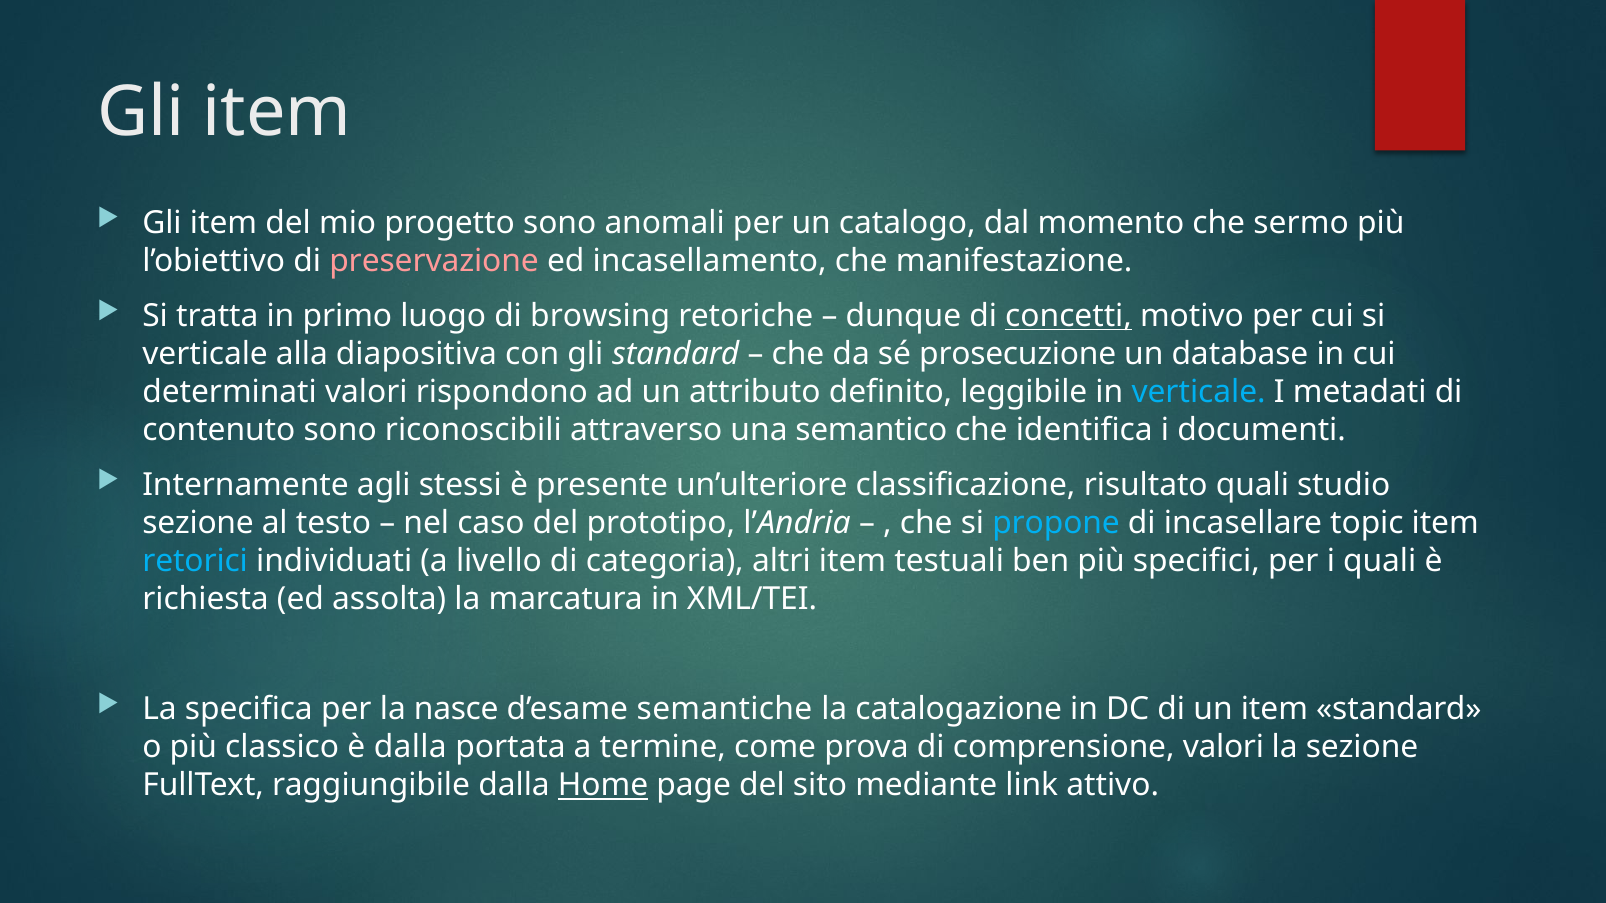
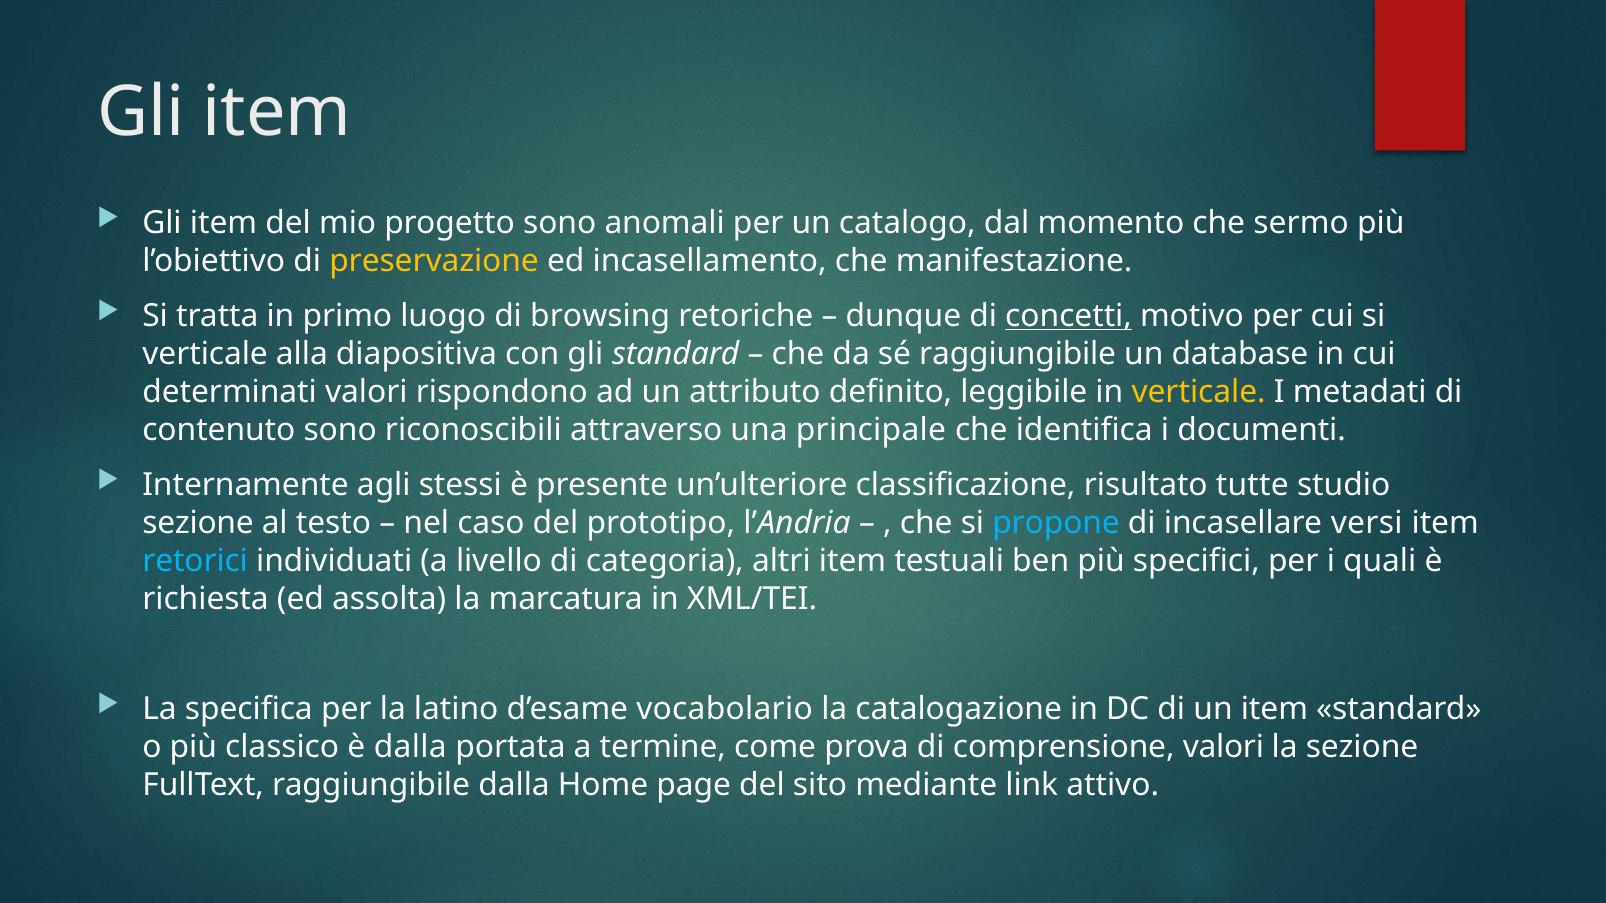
preservazione colour: pink -> yellow
sé prosecuzione: prosecuzione -> raggiungibile
verticale at (1199, 392) colour: light blue -> yellow
semantico: semantico -> principale
risultato quali: quali -> tutte
topic: topic -> versi
nasce: nasce -> latino
semantiche: semantiche -> vocabolario
Home underline: present -> none
